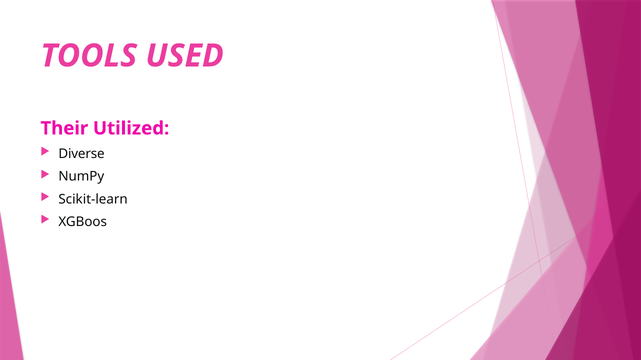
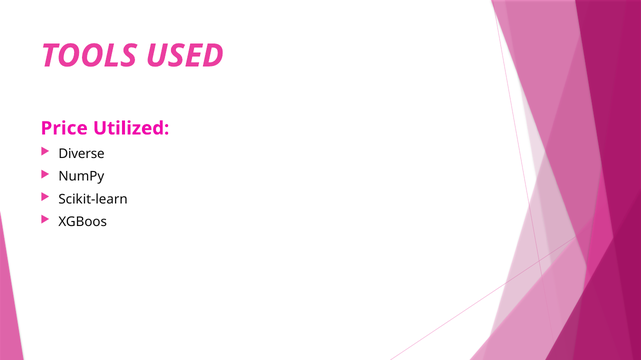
Their: Their -> Price
